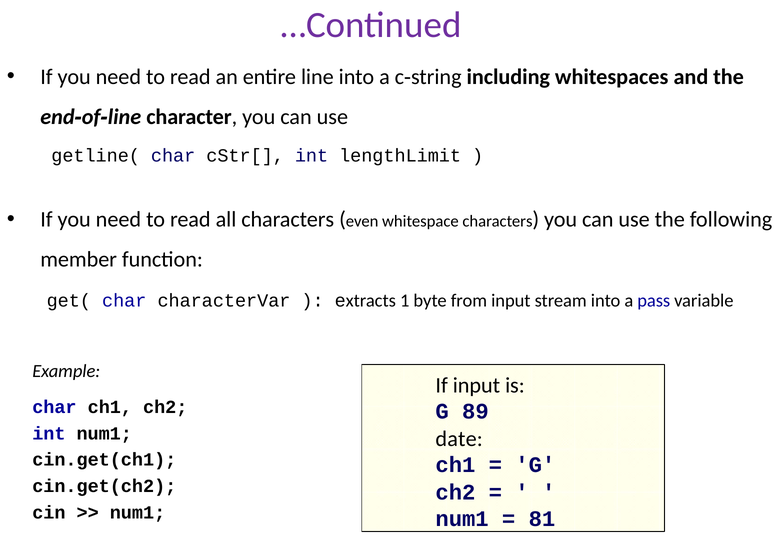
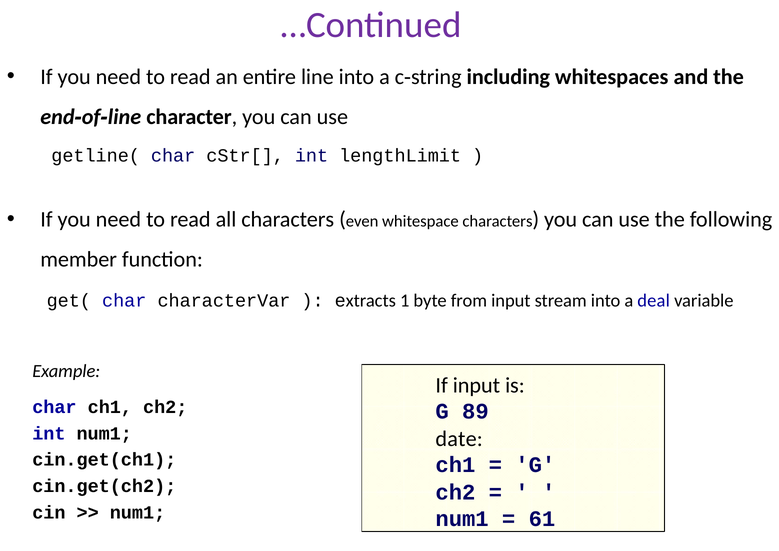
pass: pass -> deal
81: 81 -> 61
